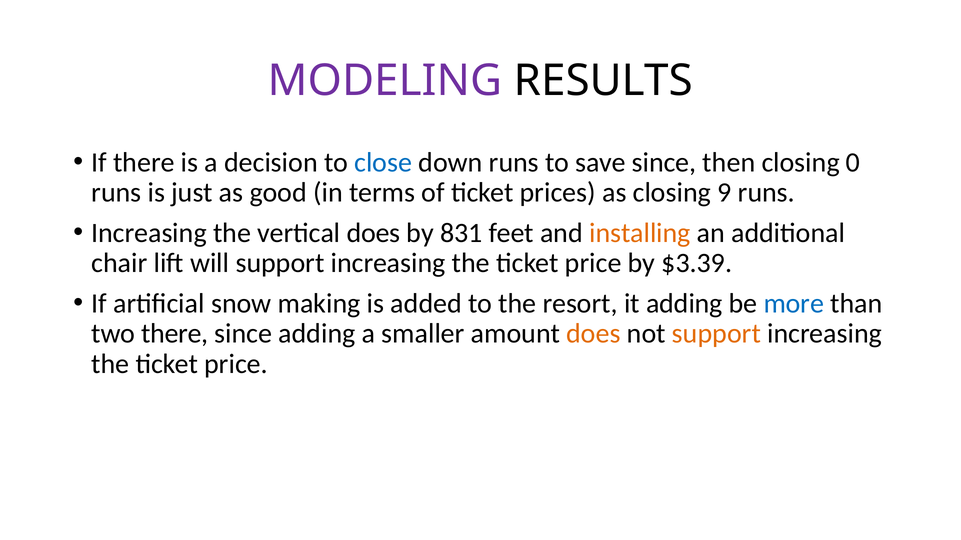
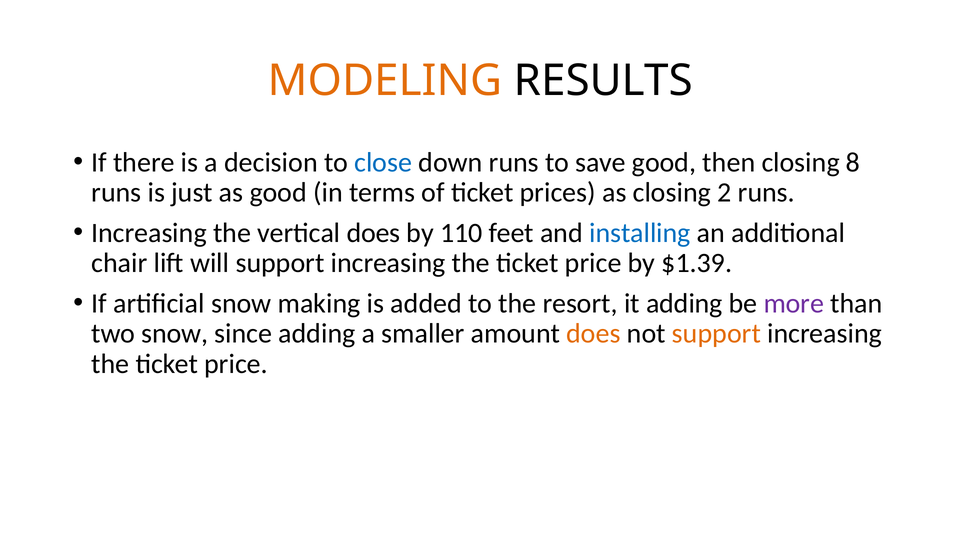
MODELING colour: purple -> orange
save since: since -> good
0: 0 -> 8
9: 9 -> 2
831: 831 -> 110
installing colour: orange -> blue
$3.39: $3.39 -> $1.39
more colour: blue -> purple
two there: there -> snow
